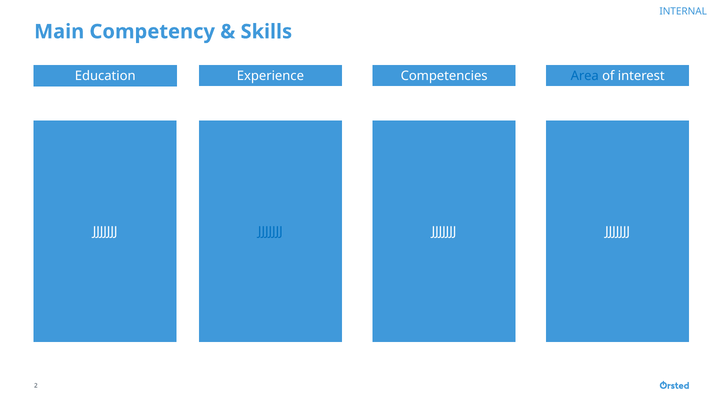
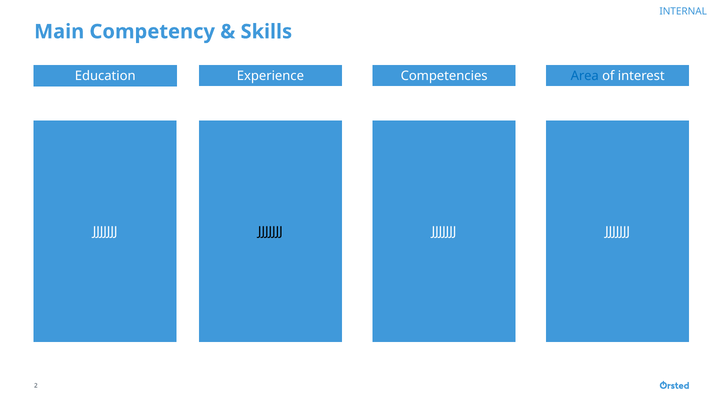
JJJJJJJ at (270, 231) colour: blue -> black
